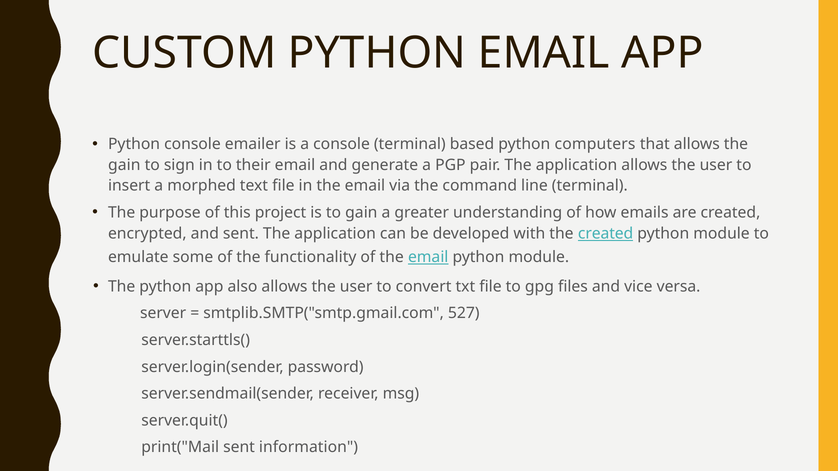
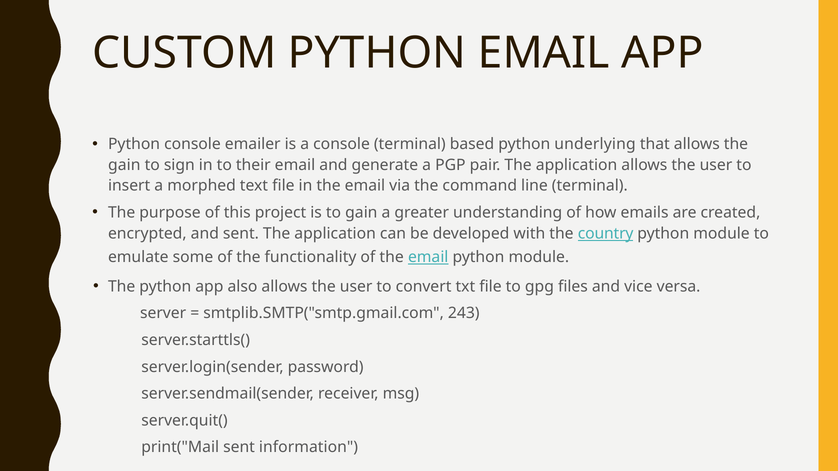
computers: computers -> underlying
the created: created -> country
527: 527 -> 243
